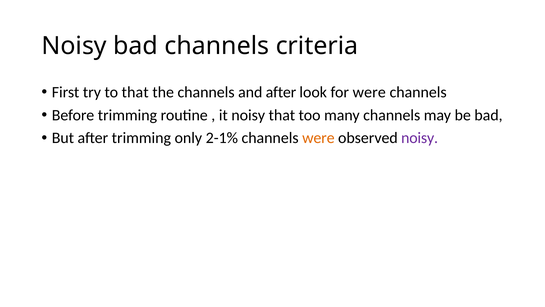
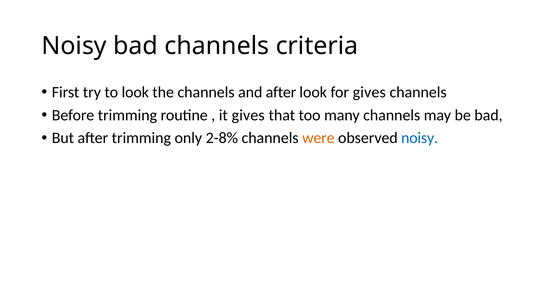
to that: that -> look
for were: were -> gives
it noisy: noisy -> gives
2-1%: 2-1% -> 2-8%
noisy at (420, 138) colour: purple -> blue
